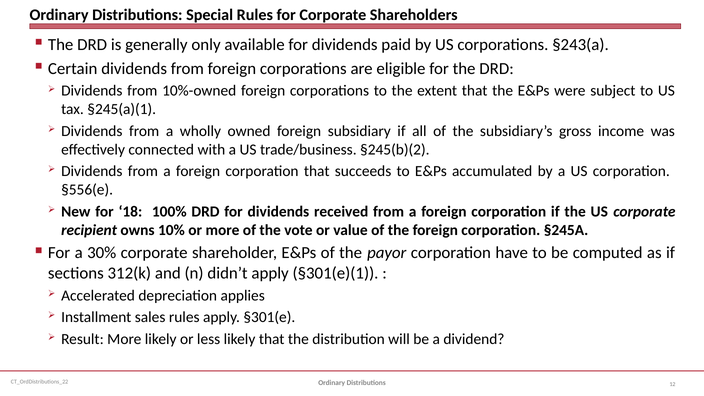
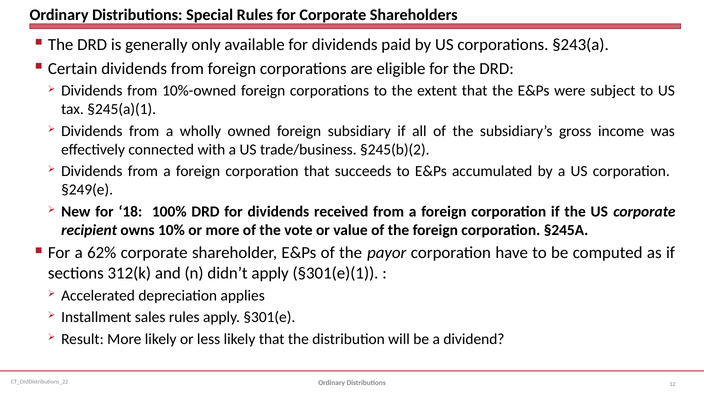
§556(e: §556(e -> §249(e
30%: 30% -> 62%
